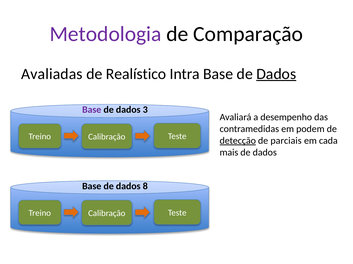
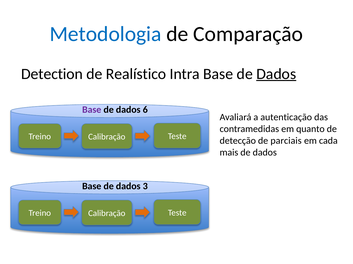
Metodologia colour: purple -> blue
Avaliadas: Avaliadas -> Detection
3: 3 -> 6
desempenho: desempenho -> autenticação
podem: podem -> quanto
detecção underline: present -> none
8: 8 -> 3
